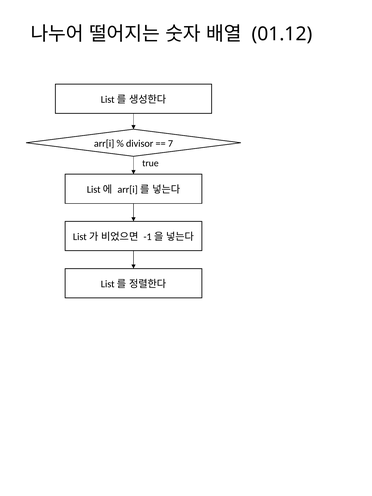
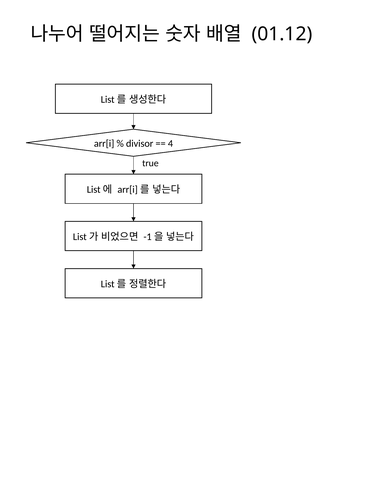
7: 7 -> 4
